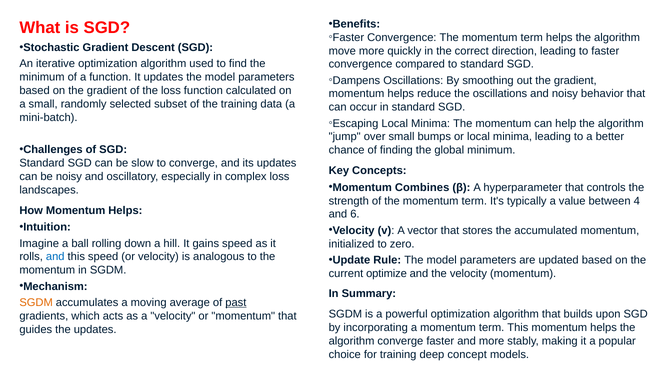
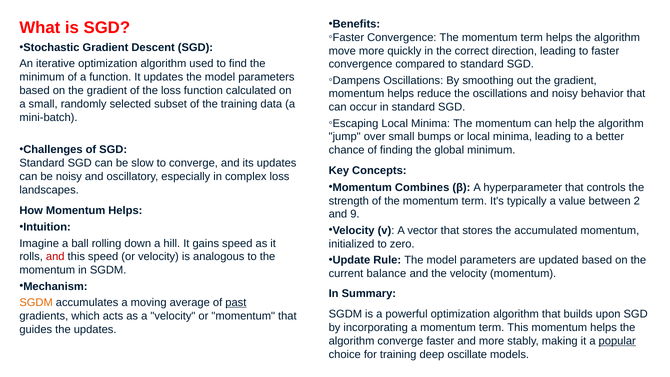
4: 4 -> 2
6: 6 -> 9
and at (55, 257) colour: blue -> red
optimize: optimize -> balance
popular underline: none -> present
concept: concept -> oscillate
